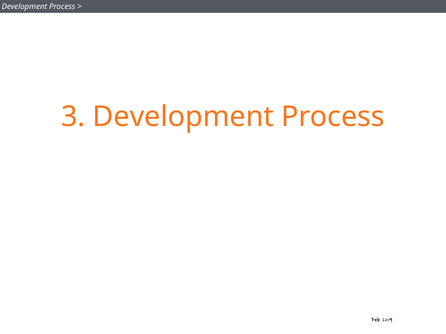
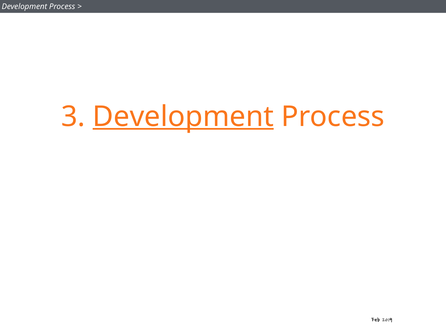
Development at (183, 117) underline: none -> present
